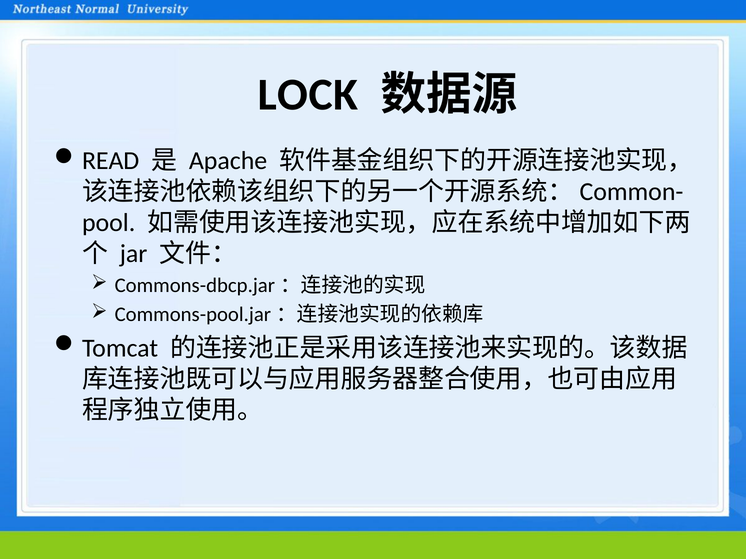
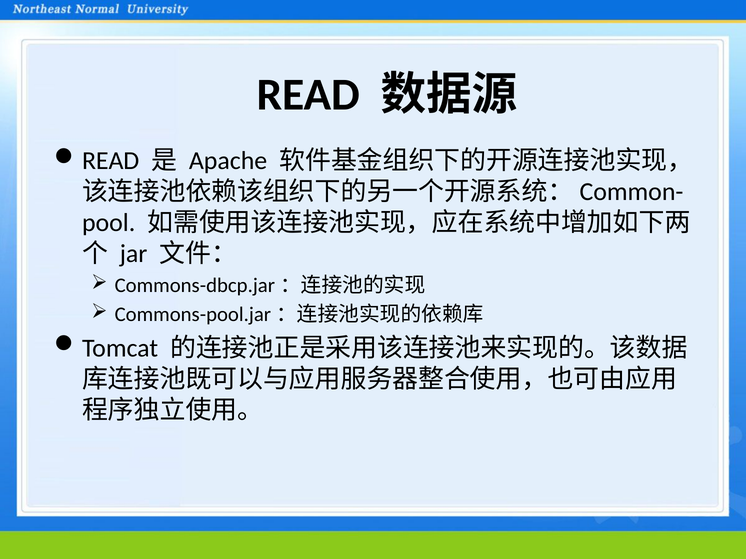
LOCK at (308, 95): LOCK -> READ
